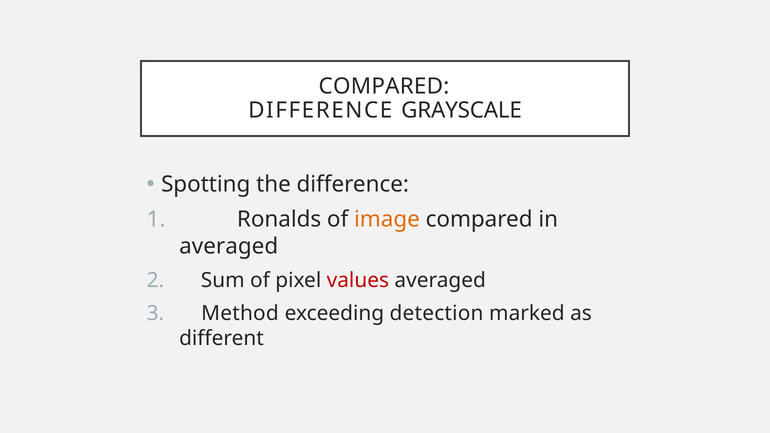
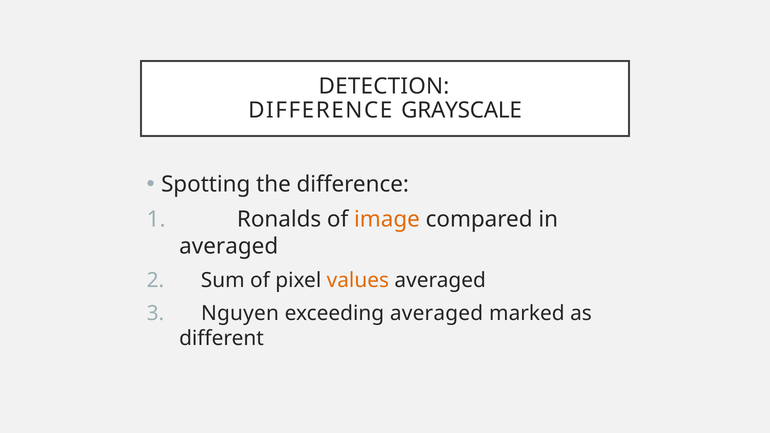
COMPARED at (384, 86): COMPARED -> DETECTION
values colour: red -> orange
Method: Method -> Nguyen
exceeding detection: detection -> averaged
